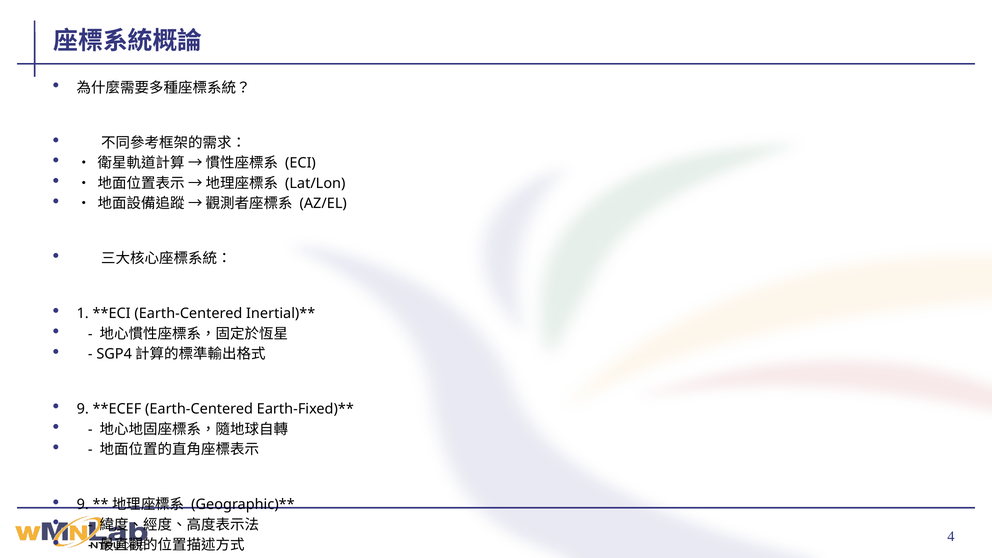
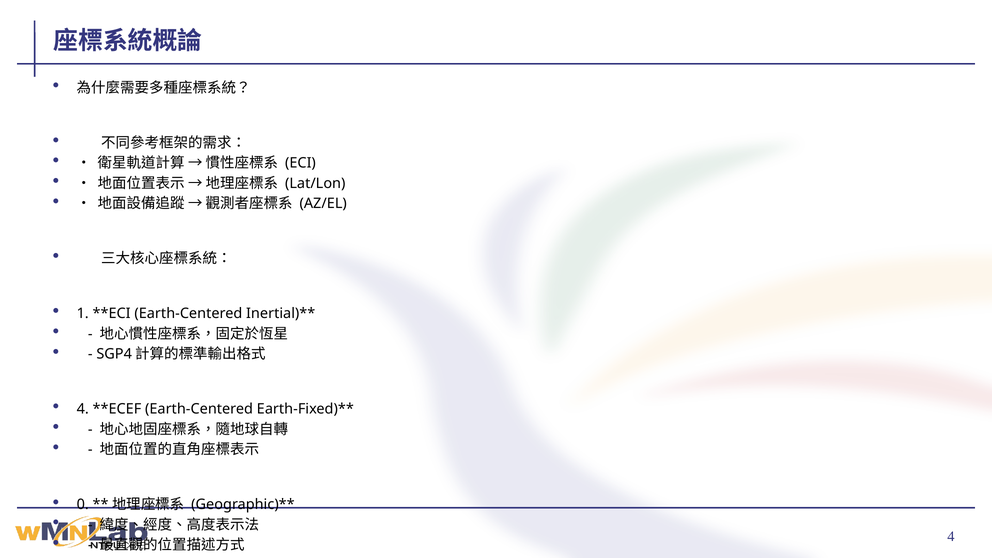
9 at (83, 409): 9 -> 4
9 at (83, 505): 9 -> 0
